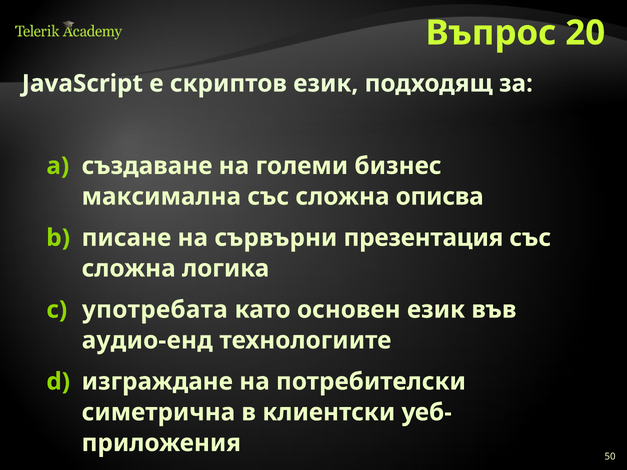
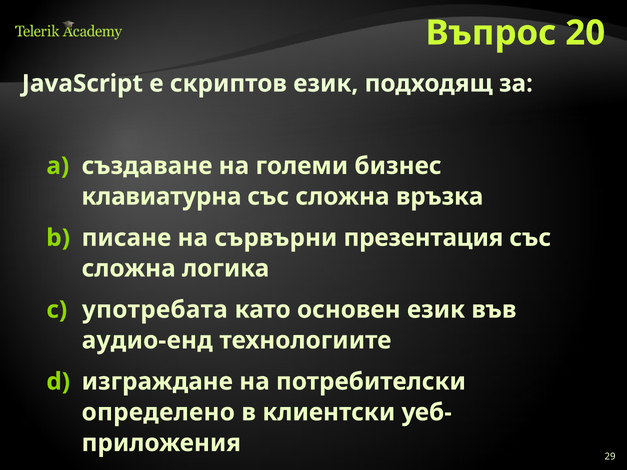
максимална: максимална -> клавиатурна
описва: описва -> връзка
симетрична: симетрична -> определено
50: 50 -> 29
